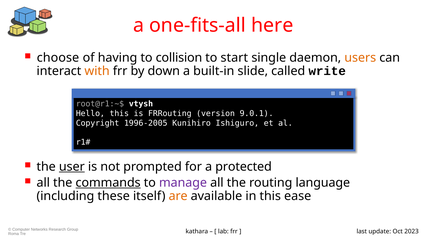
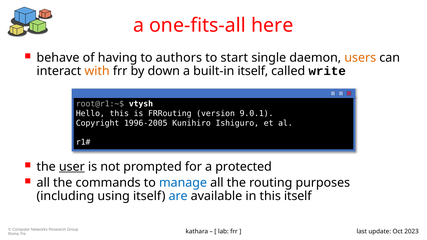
choose: choose -> behave
collision: collision -> authors
built-in slide: slide -> itself
commands underline: present -> none
manage colour: purple -> blue
language: language -> purposes
these: these -> using
are colour: orange -> blue
this ease: ease -> itself
